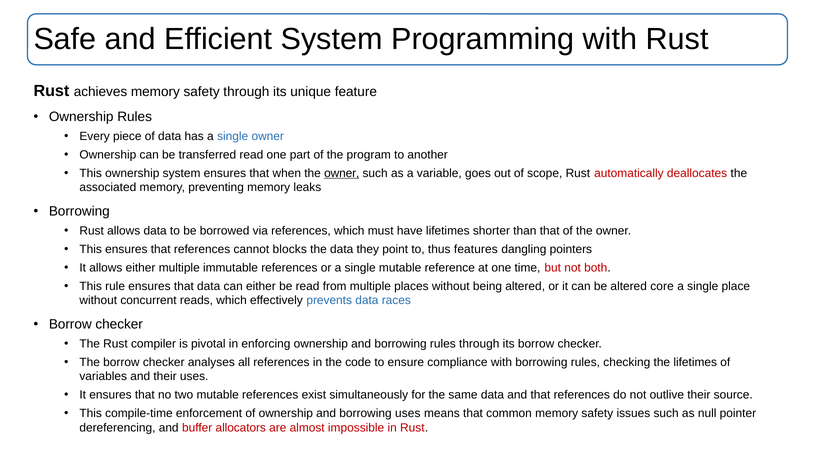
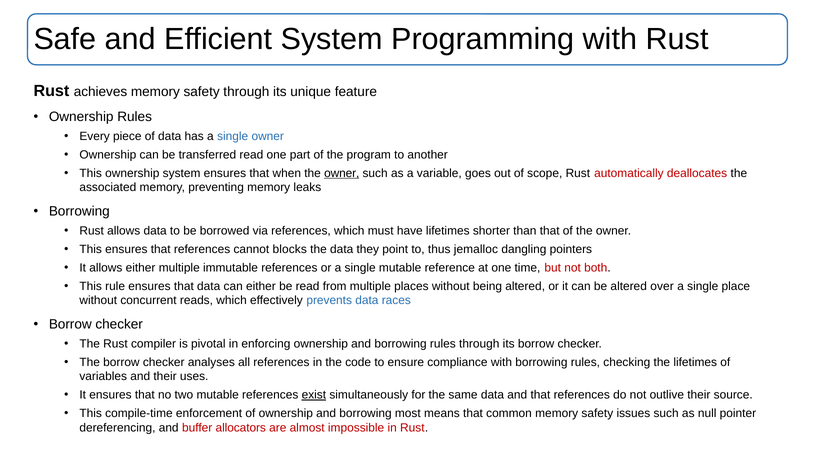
features: features -> jemalloc
core: core -> over
exist underline: none -> present
borrowing uses: uses -> most
